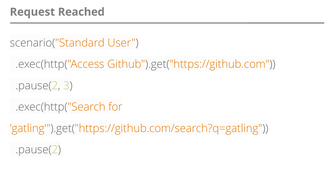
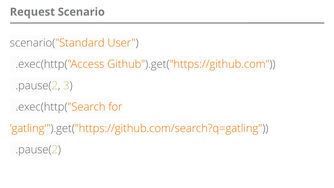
Reached: Reached -> Scenario
